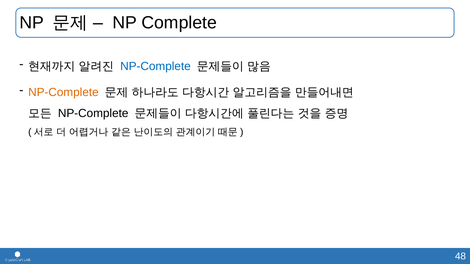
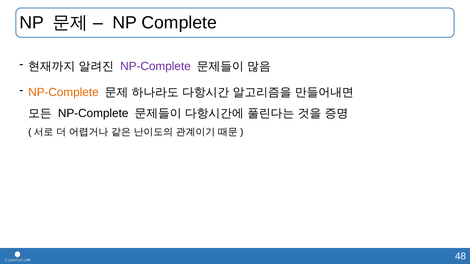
NP-Complete at (155, 66) colour: blue -> purple
